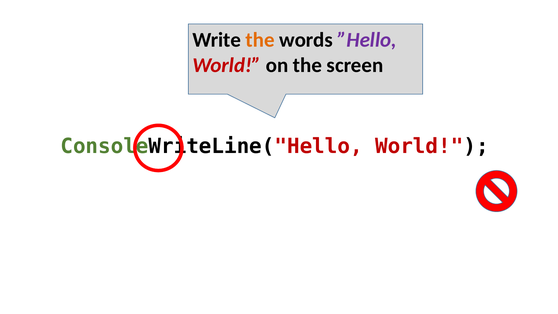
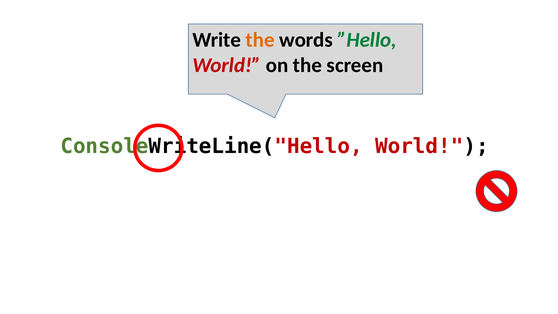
”Hello colour: purple -> green
